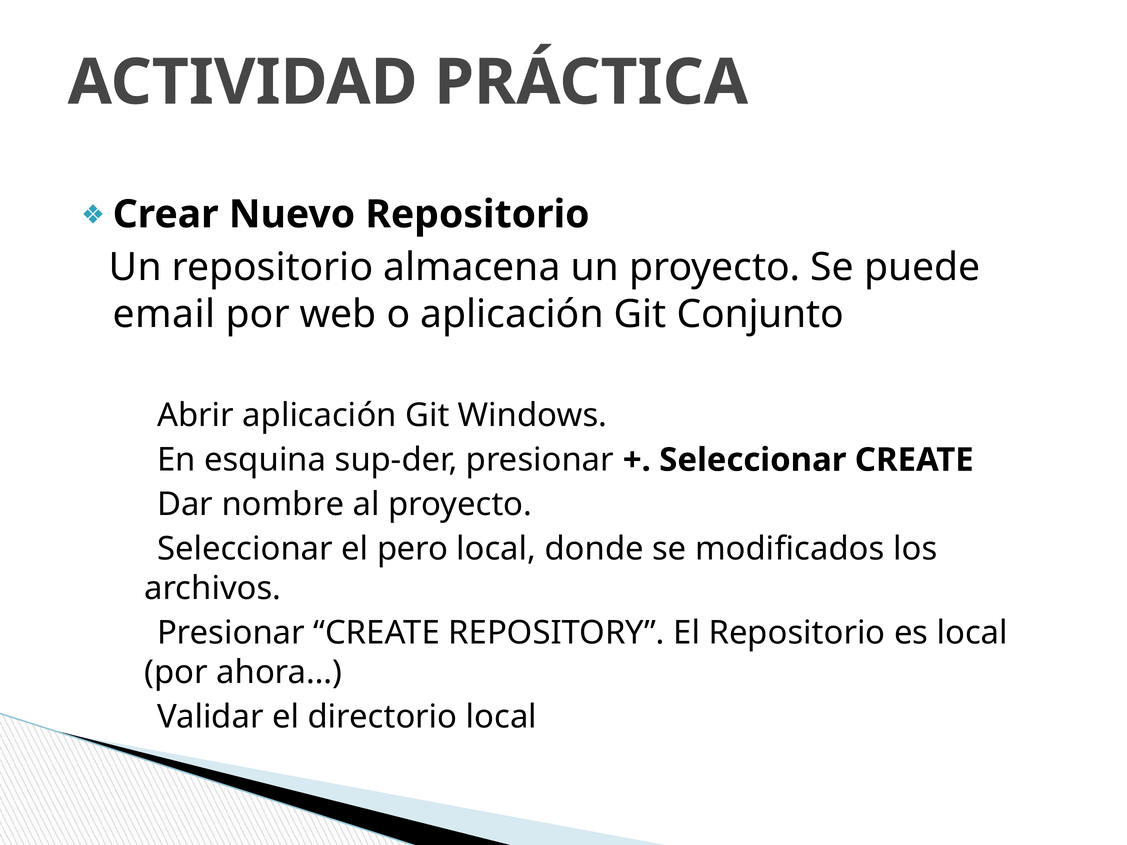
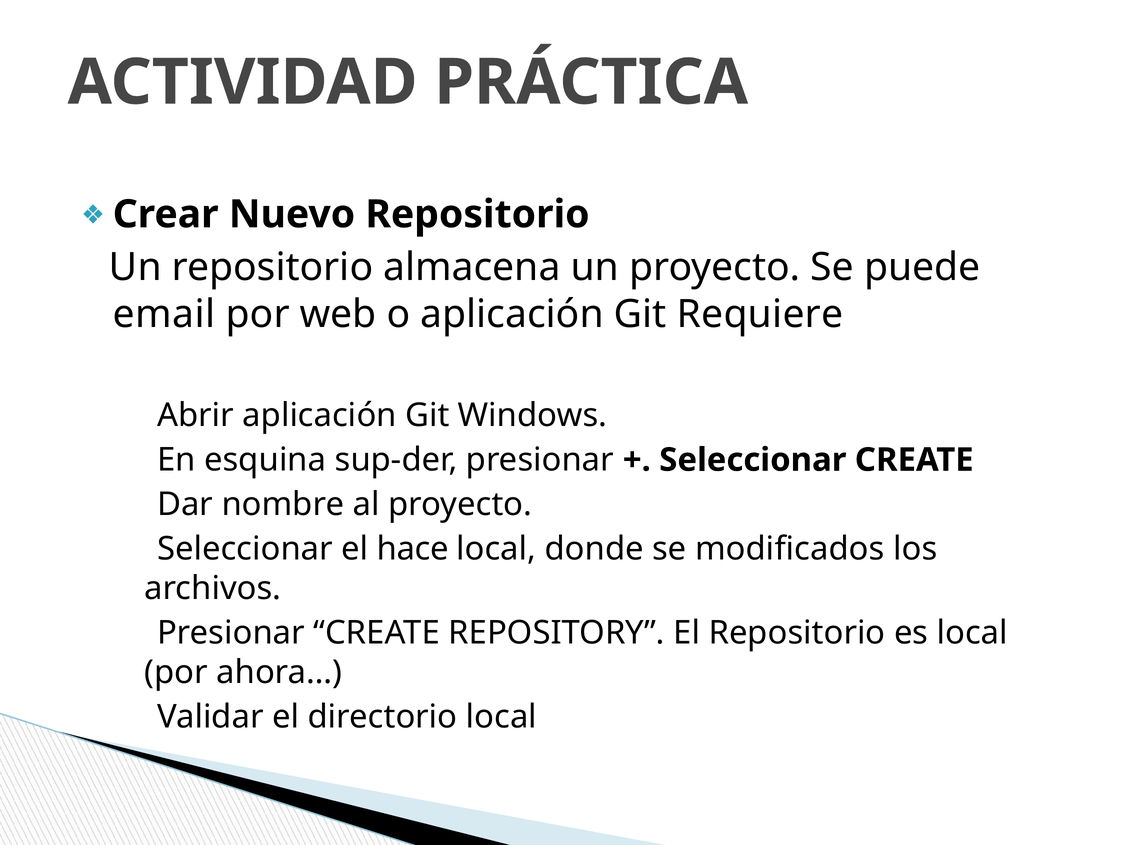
Conjunto: Conjunto -> Requiere
pero: pero -> hace
